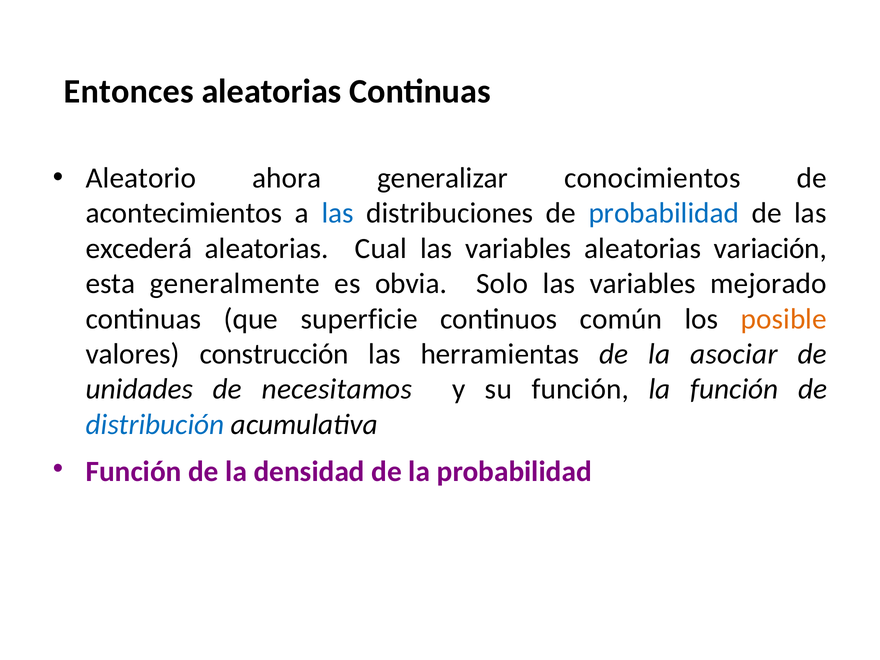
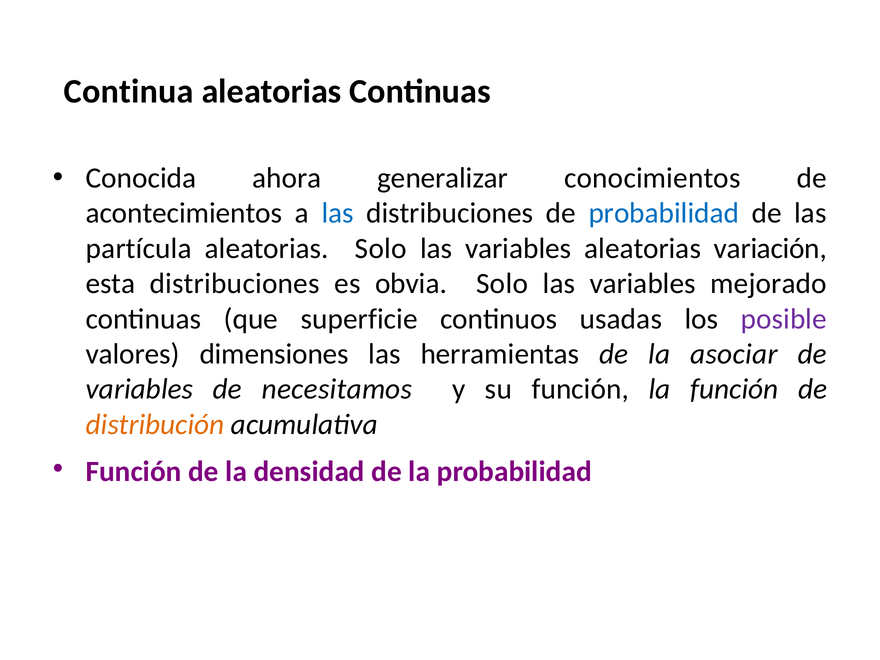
Entonces: Entonces -> Continua
Aleatorio: Aleatorio -> Conocida
excederá: excederá -> partícula
aleatorias Cual: Cual -> Solo
esta generalmente: generalmente -> distribuciones
común: común -> usadas
posible colour: orange -> purple
construcción: construcción -> dimensiones
unidades at (140, 389): unidades -> variables
distribución colour: blue -> orange
